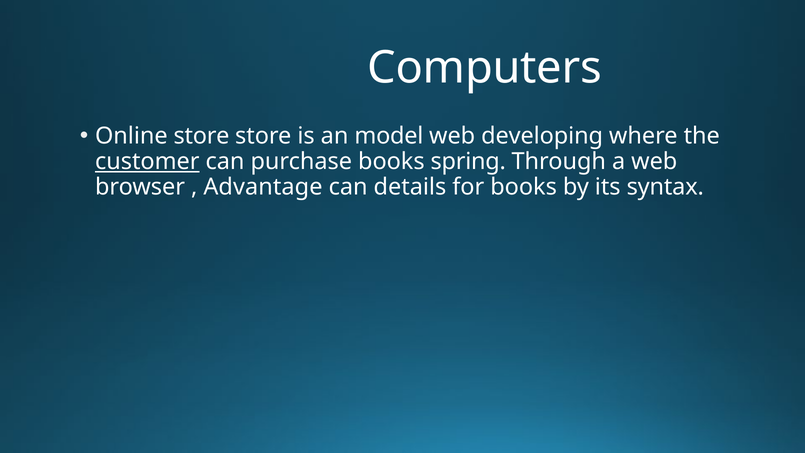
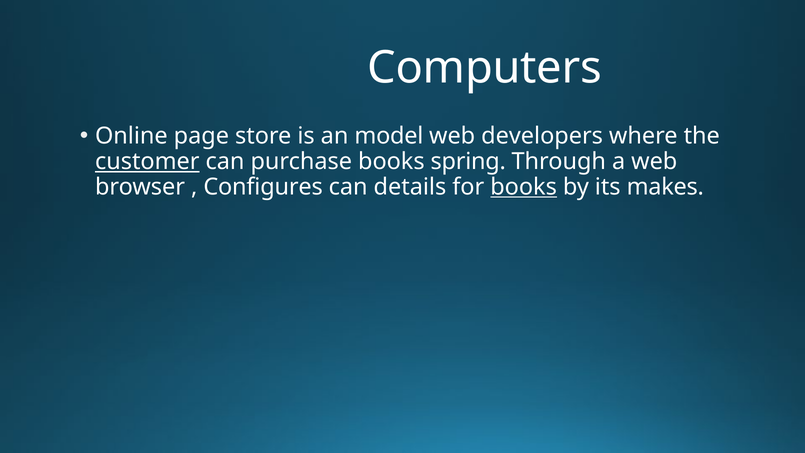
Online store: store -> page
developing: developing -> developers
Advantage: Advantage -> Configures
books at (524, 187) underline: none -> present
syntax: syntax -> makes
